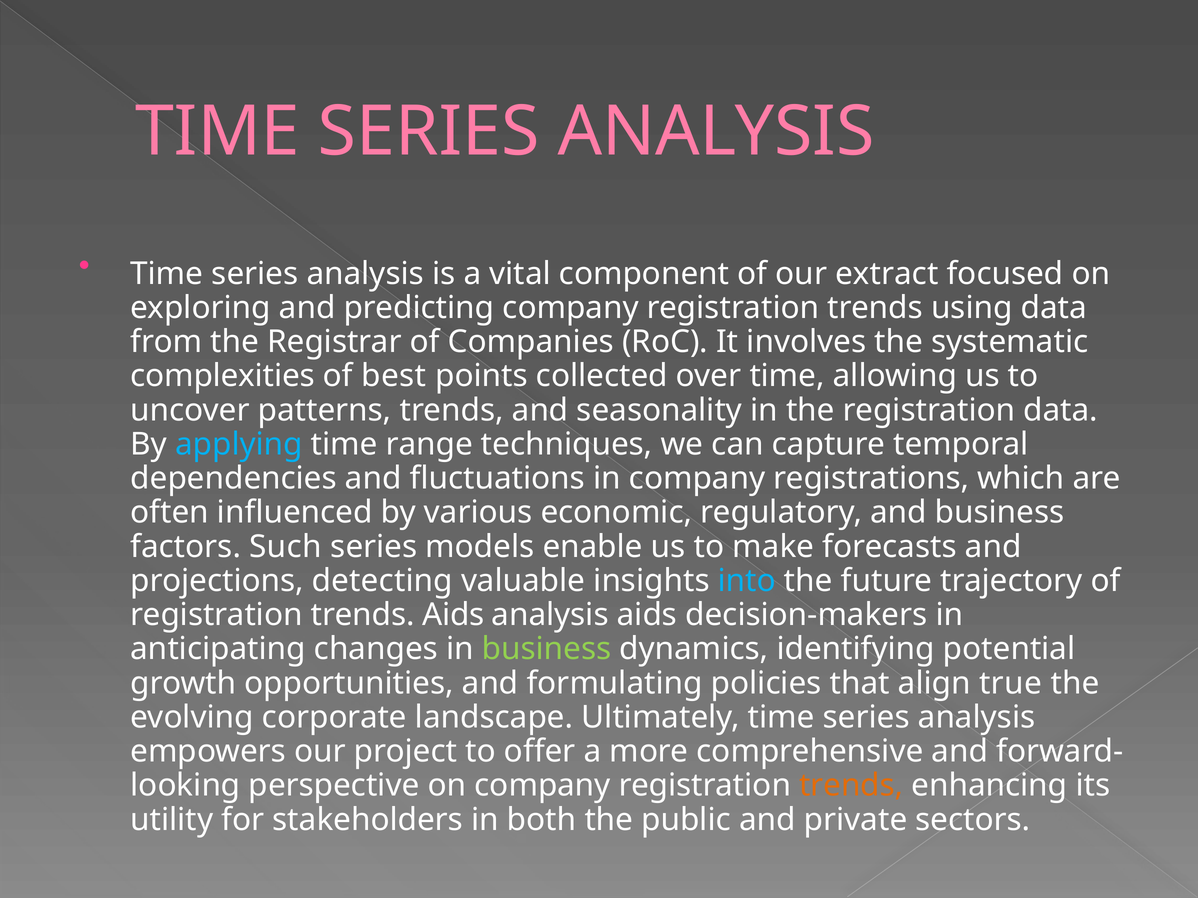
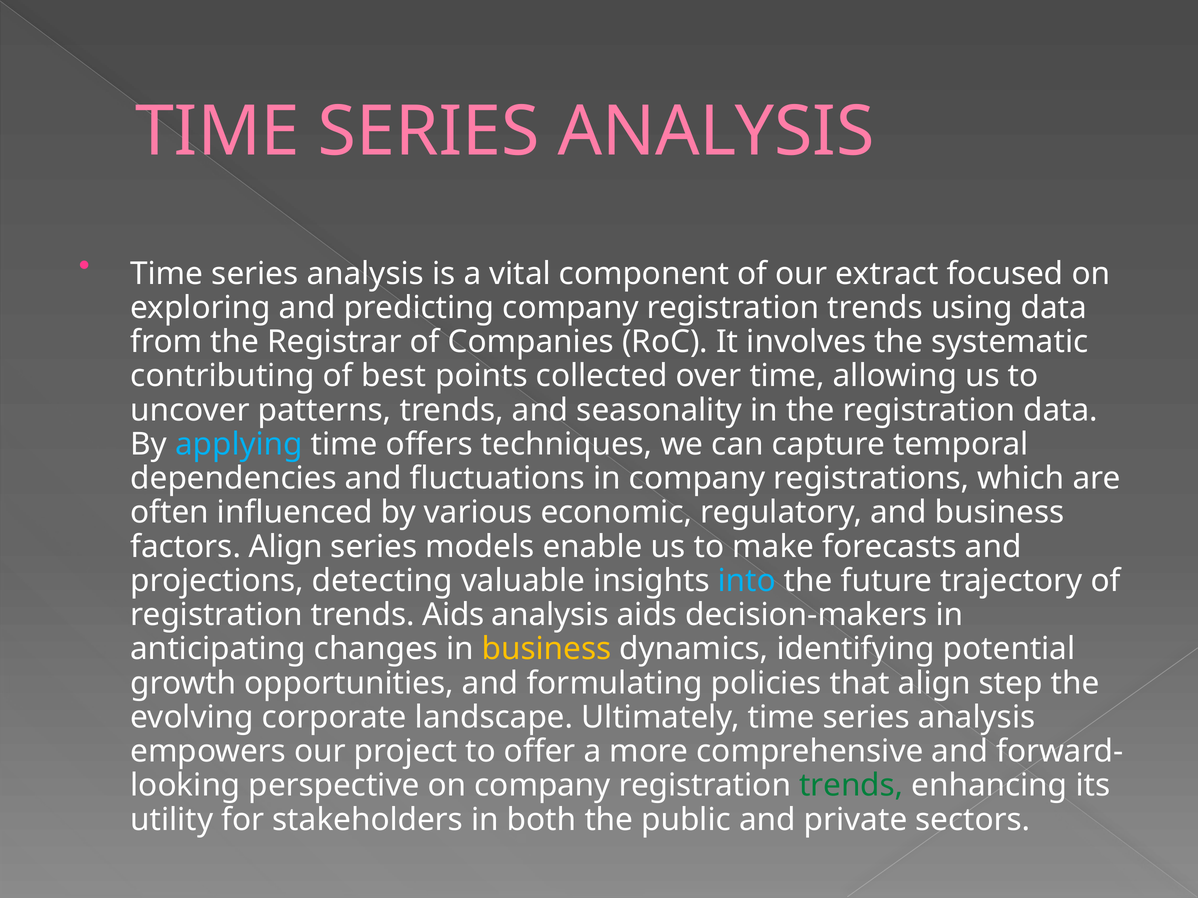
complexities: complexities -> contributing
range: range -> offers
factors Such: Such -> Align
business at (547, 649) colour: light green -> yellow
true: true -> step
trends at (851, 786) colour: orange -> green
